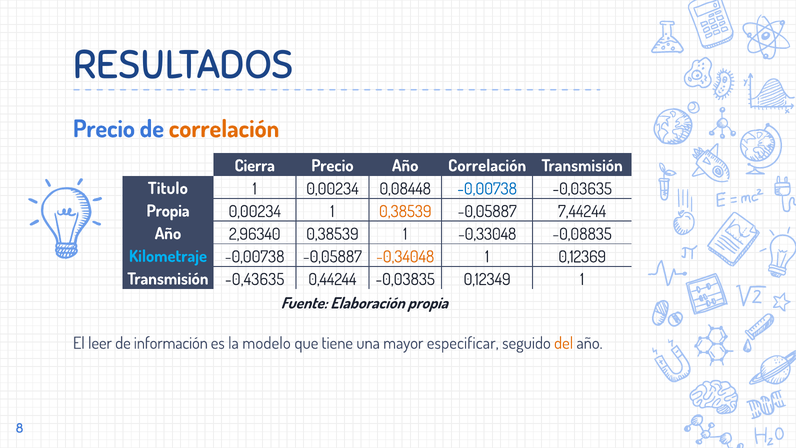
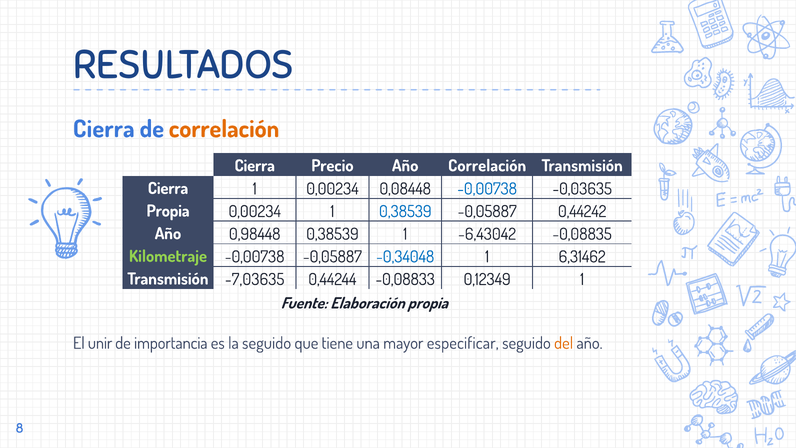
Precio at (104, 129): Precio -> Cierra
Titulo at (168, 188): Titulo -> Cierra
0,38539 at (405, 212) colour: orange -> blue
7,44244: 7,44244 -> 0,44242
2,96340: 2,96340 -> 0,98448
-0,33048: -0,33048 -> -6,43042
Kilometraje colour: light blue -> light green
-0,34048 colour: orange -> blue
0,12369: 0,12369 -> 6,31462
-0,43635: -0,43635 -> -7,03635
-0,03835: -0,03835 -> -0,08833
leer: leer -> unir
información: información -> importancia
la modelo: modelo -> seguido
